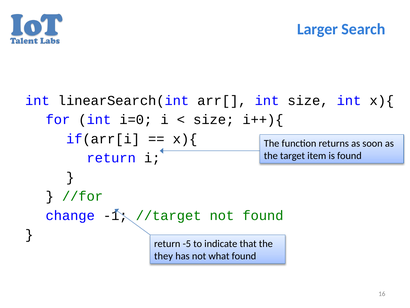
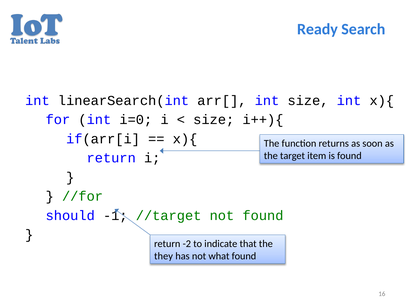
Larger: Larger -> Ready
change: change -> should
-5: -5 -> -2
